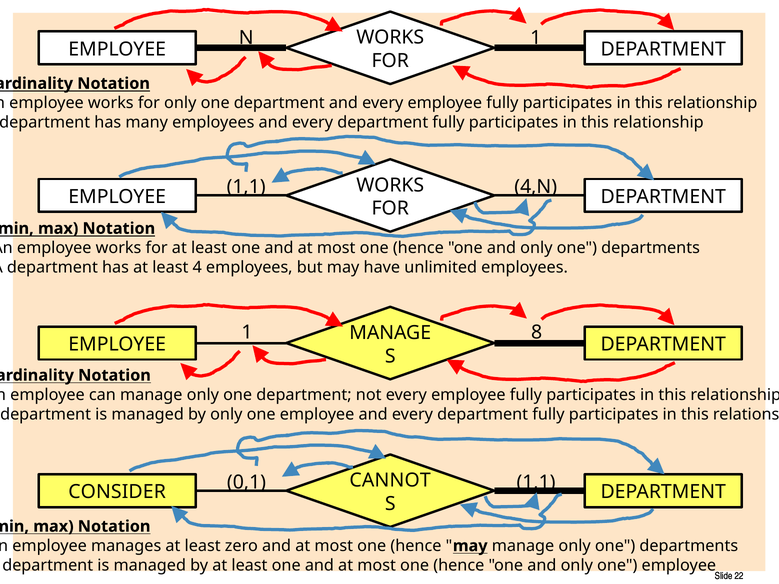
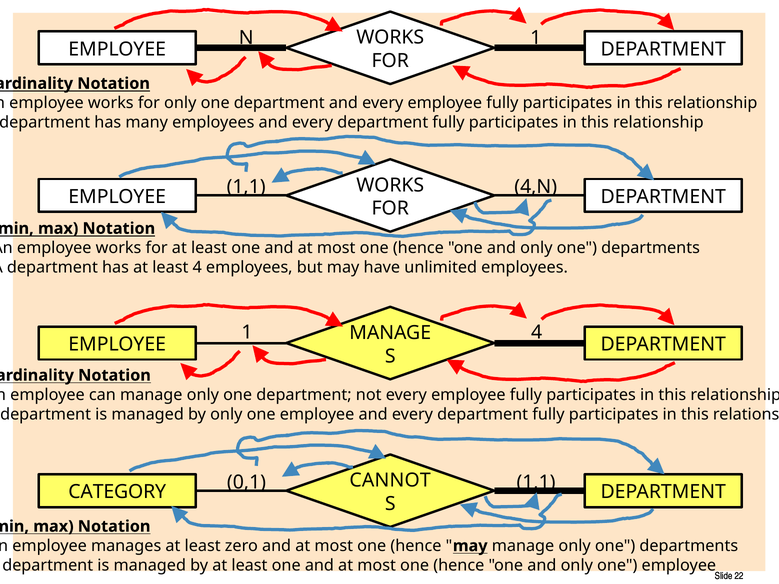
1 8: 8 -> 4
CONSIDER: CONSIDER -> CATEGORY
